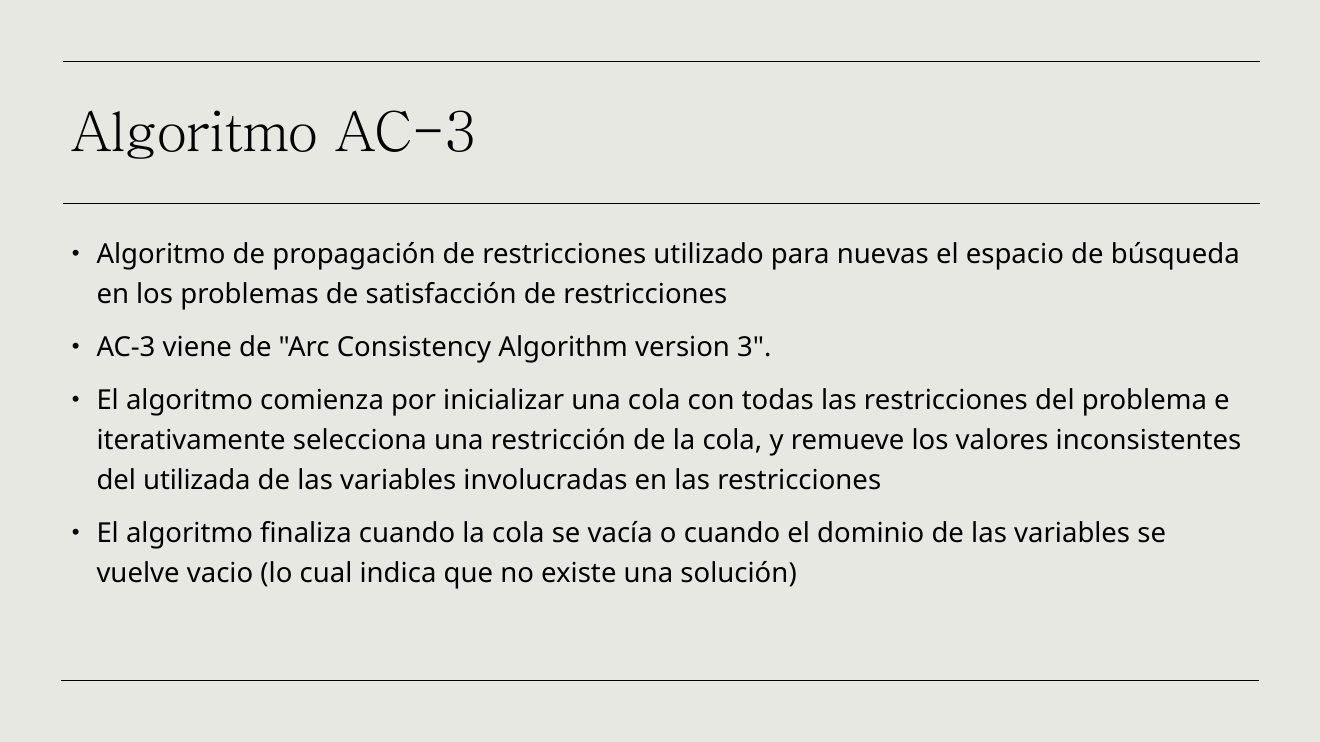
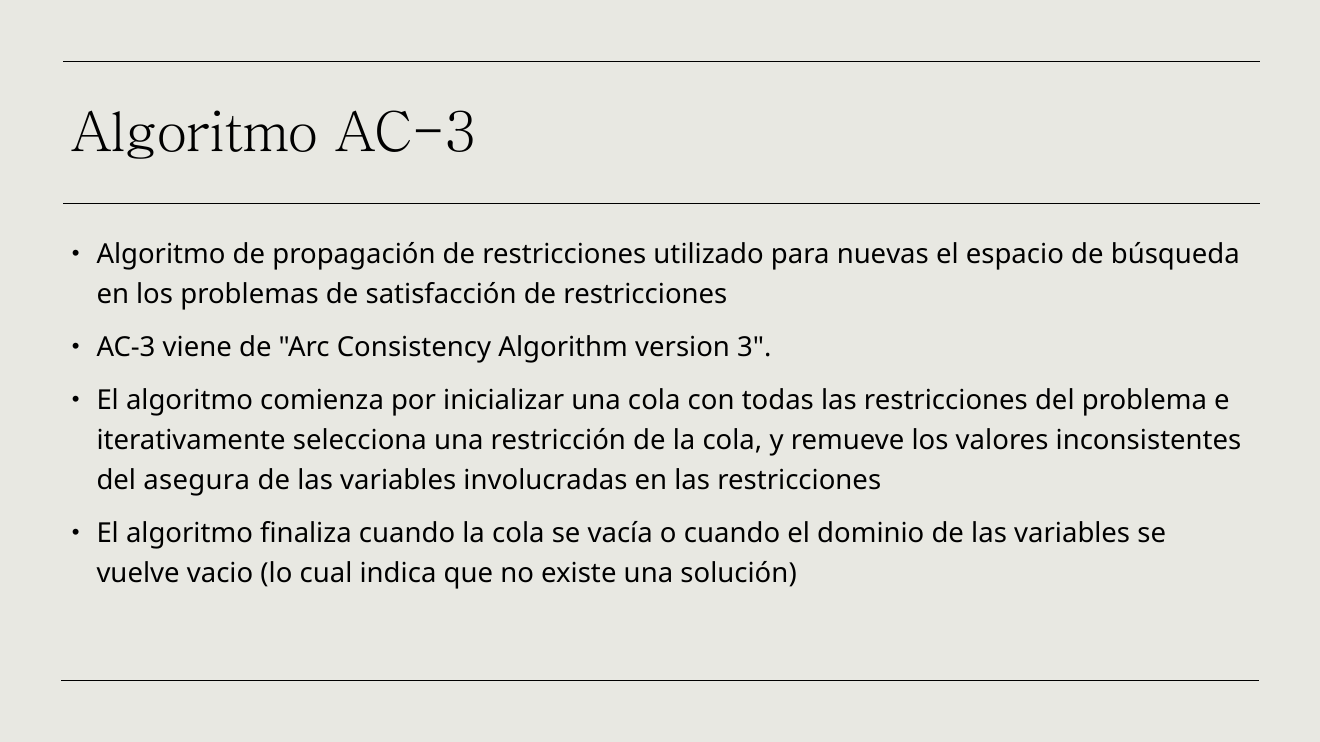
utilizada: utilizada -> asegura
